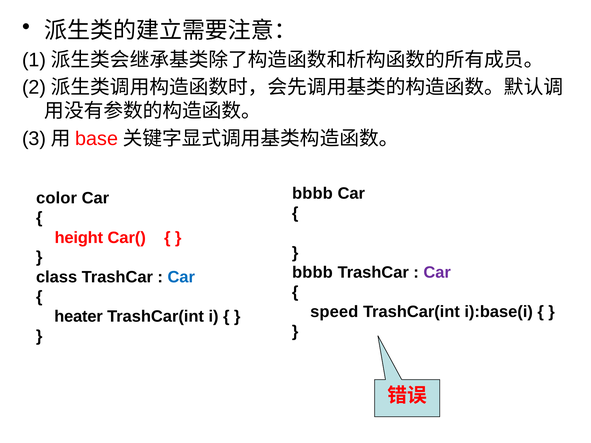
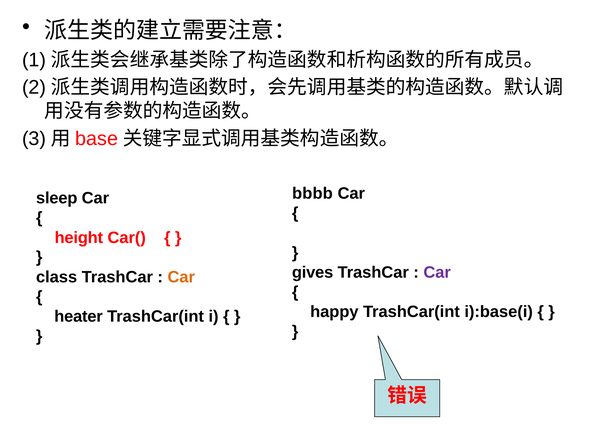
color: color -> sleep
bbbb at (312, 272): bbbb -> gives
Car at (181, 277) colour: blue -> orange
speed: speed -> happy
